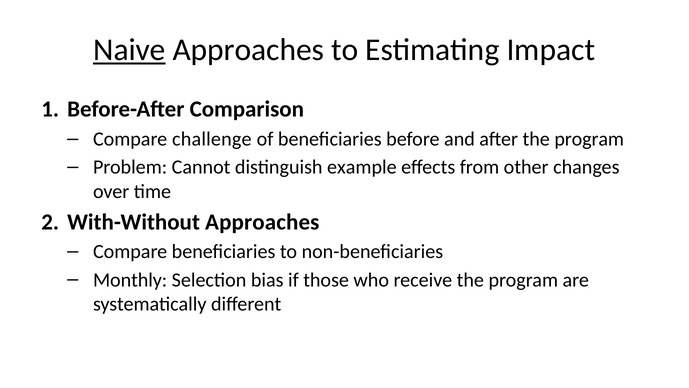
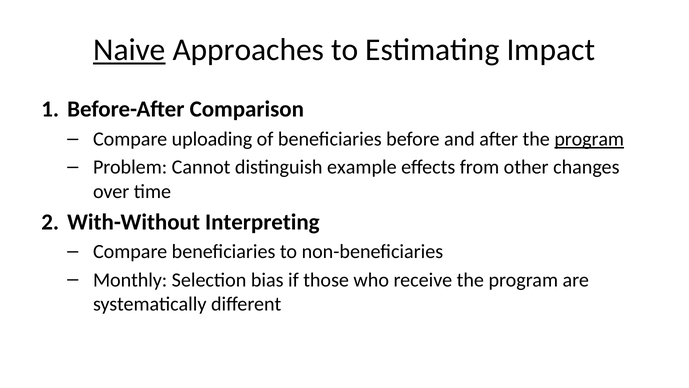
challenge: challenge -> uploading
program at (589, 139) underline: none -> present
With-Without Approaches: Approaches -> Interpreting
